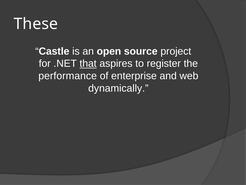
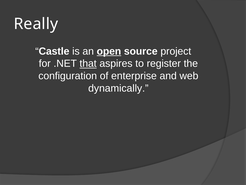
These: These -> Really
open underline: none -> present
performance: performance -> configuration
